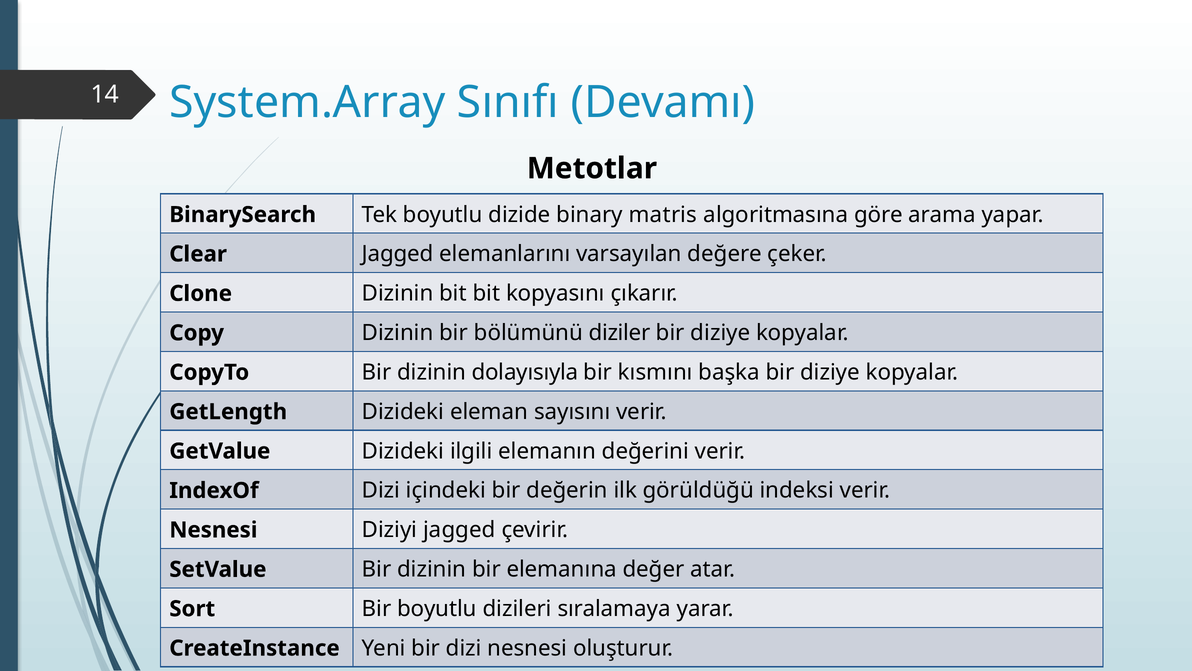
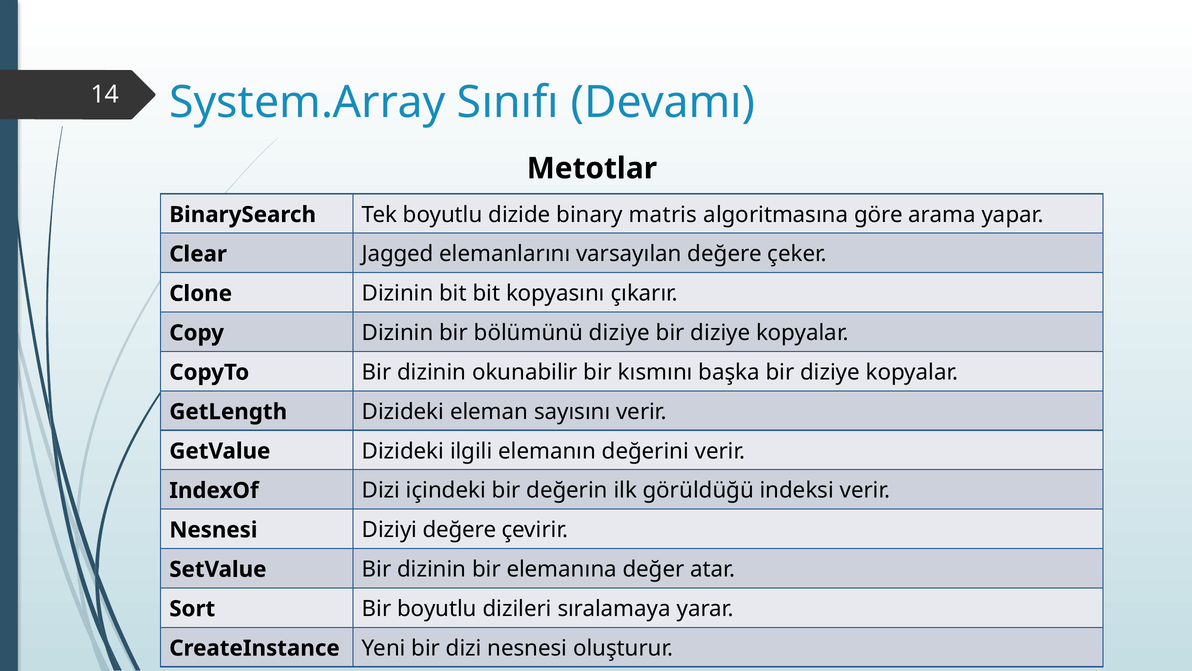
bölümünü diziler: diziler -> diziye
dolayısıyla: dolayısıyla -> okunabilir
Diziyi jagged: jagged -> değere
